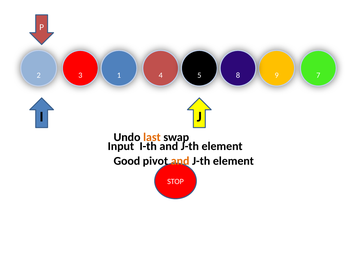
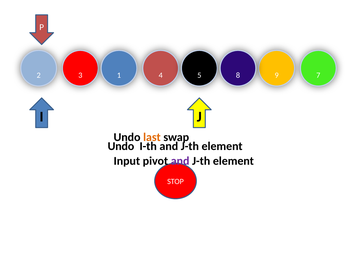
Input at (121, 147): Input -> Undo
Good: Good -> Input
and at (180, 161) colour: orange -> purple
